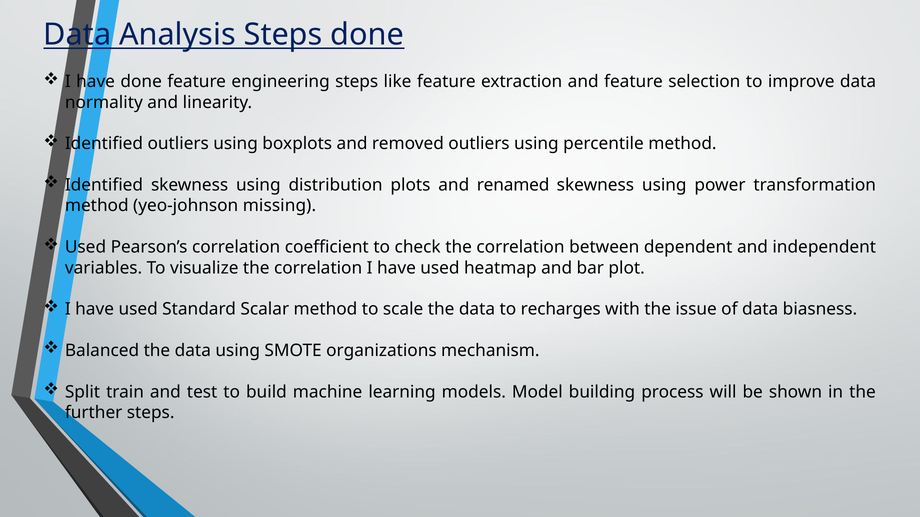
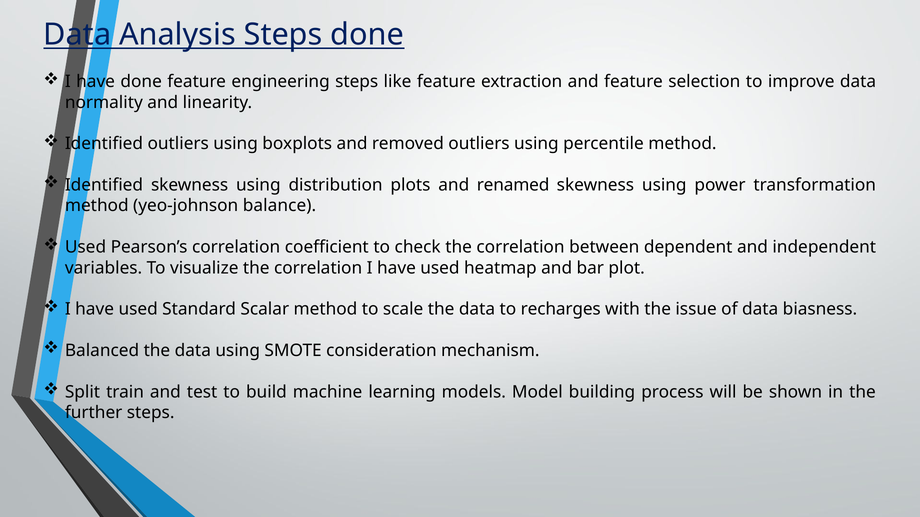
missing: missing -> balance
organizations: organizations -> consideration
